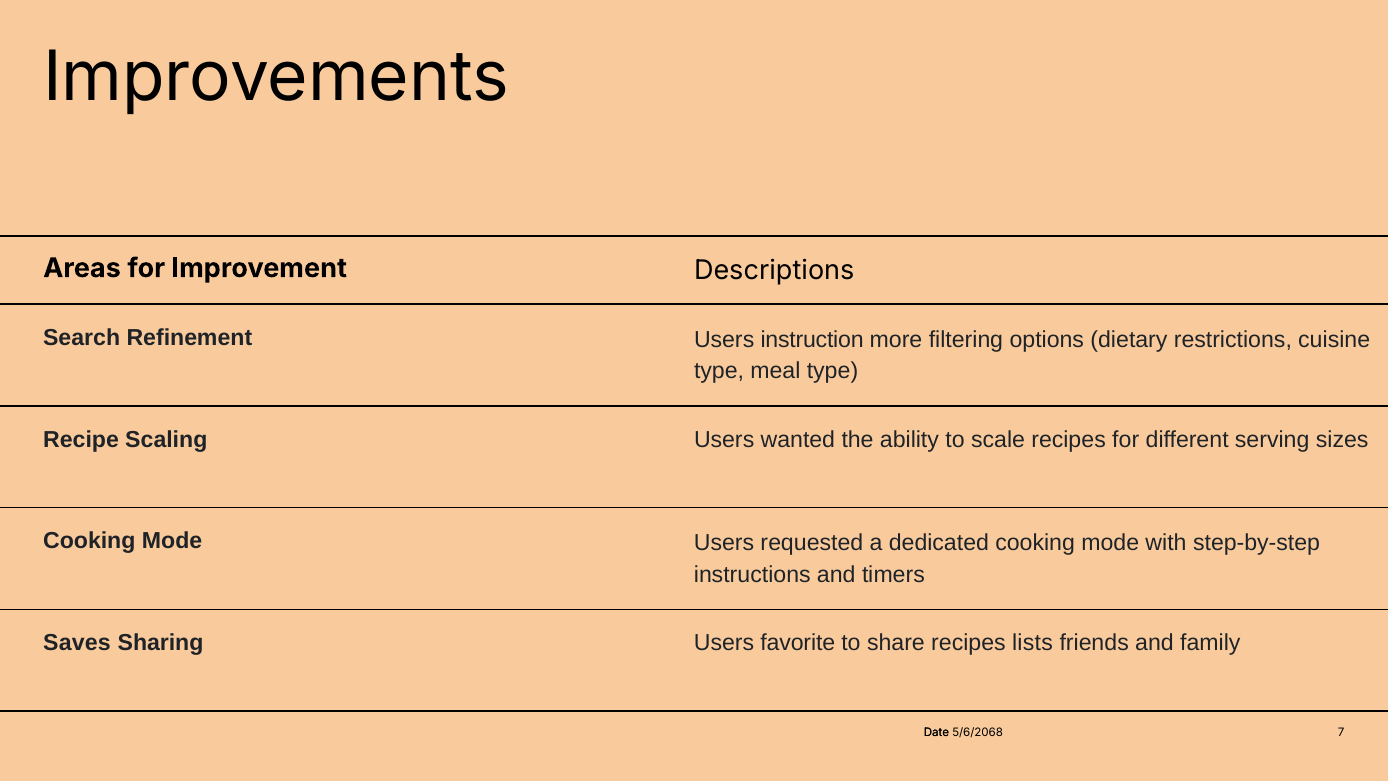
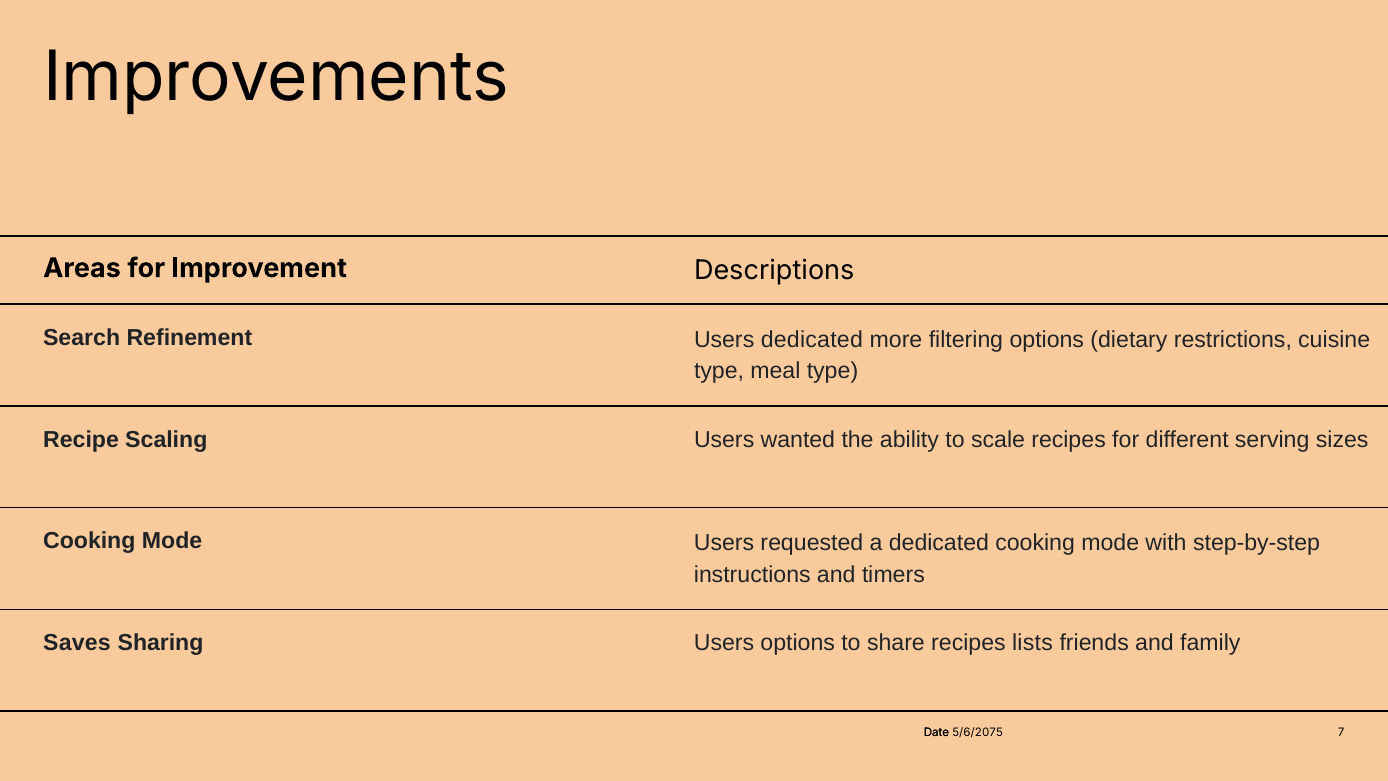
Users instruction: instruction -> dedicated
Users favorite: favorite -> options
5/6/2068: 5/6/2068 -> 5/6/2075
